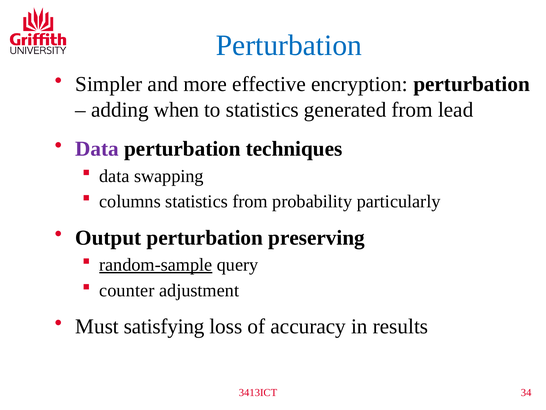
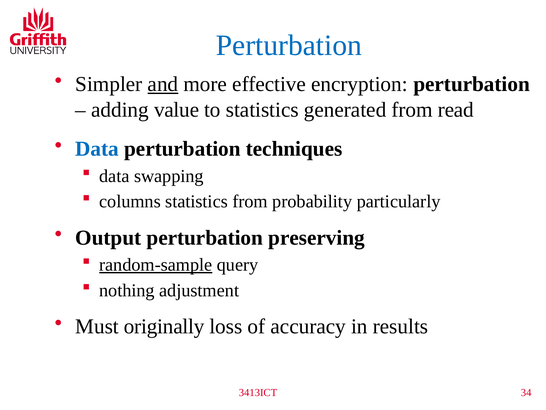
and underline: none -> present
when: when -> value
lead: lead -> read
Data at (97, 149) colour: purple -> blue
counter: counter -> nothing
satisfying: satisfying -> originally
